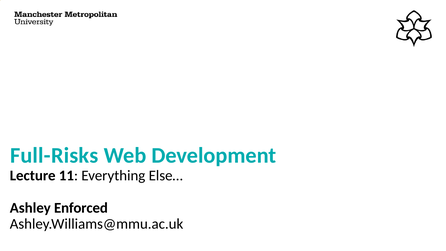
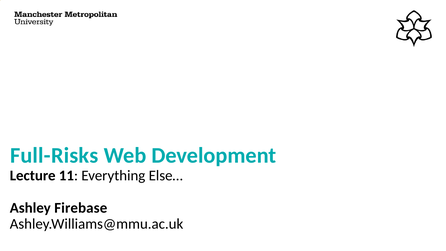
Enforced: Enforced -> Firebase
